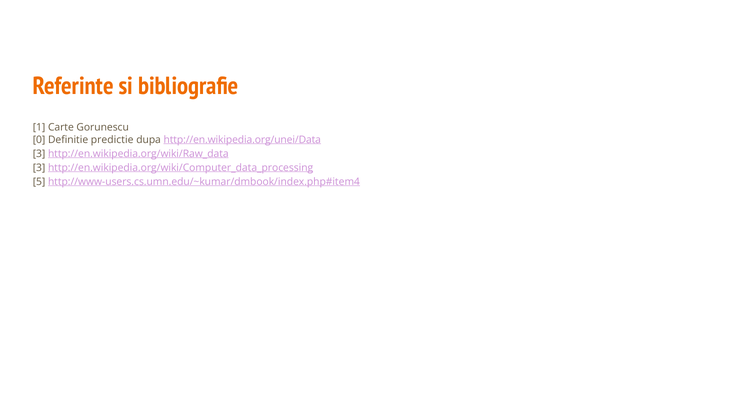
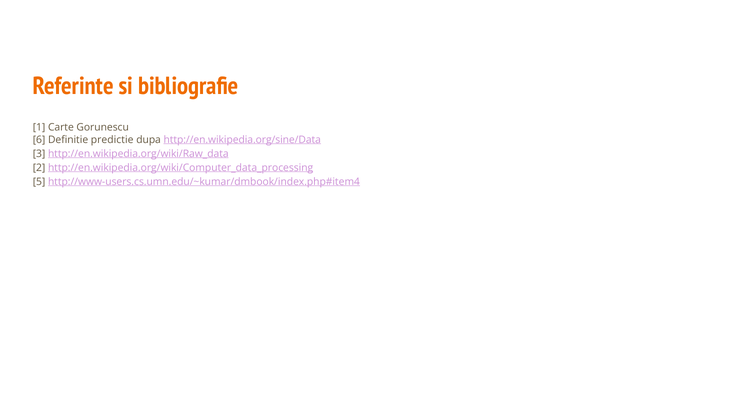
0: 0 -> 6
http://en.wikipedia.org/unei/Data: http://en.wikipedia.org/unei/Data -> http://en.wikipedia.org/sine/Data
3 at (39, 168): 3 -> 2
